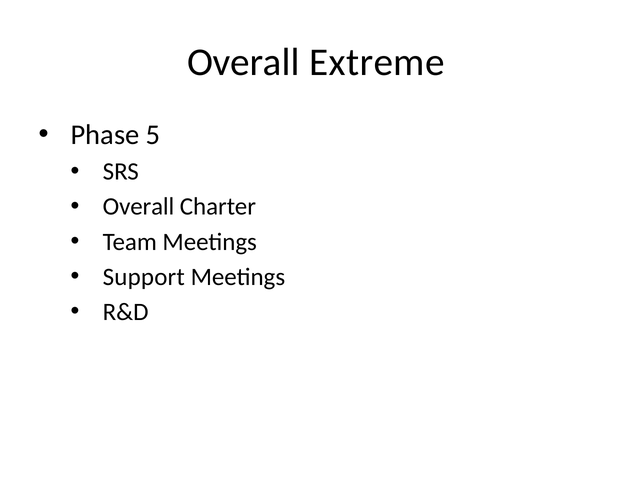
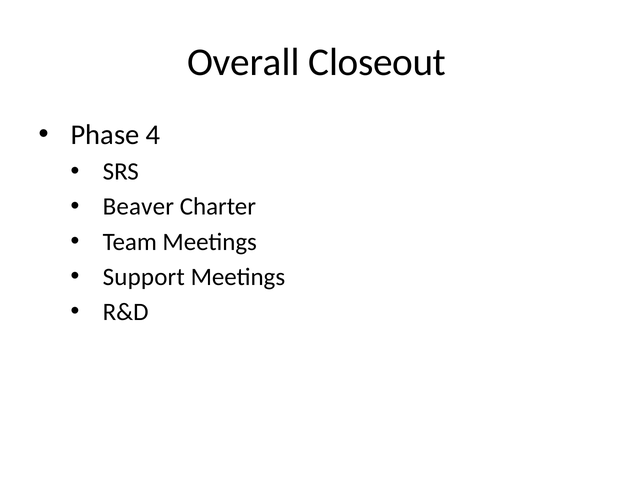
Extreme: Extreme -> Closeout
5: 5 -> 4
Overall at (139, 207): Overall -> Beaver
